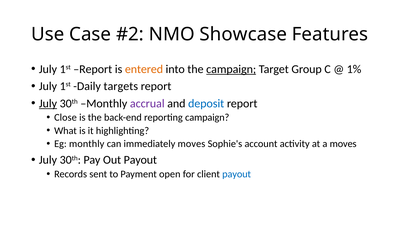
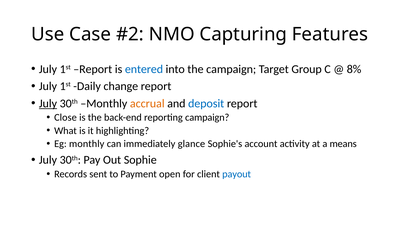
Showcase: Showcase -> Capturing
entered colour: orange -> blue
campaign at (231, 69) underline: present -> none
1%: 1% -> 8%
targets: targets -> change
accrual colour: purple -> orange
immediately moves: moves -> glance
a moves: moves -> means
Out Payout: Payout -> Sophie
